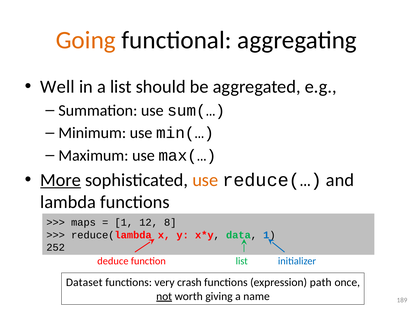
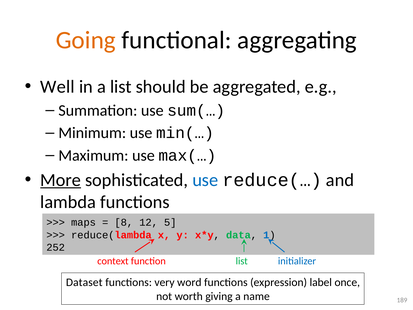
use at (205, 180) colour: orange -> blue
1 at (124, 222): 1 -> 8
8: 8 -> 5
deduce: deduce -> context
crash: crash -> word
path: path -> label
not underline: present -> none
